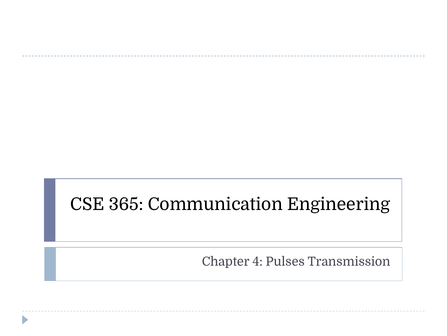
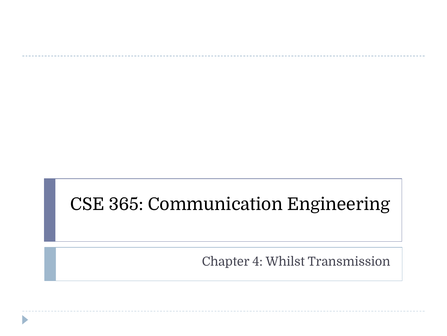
Pulses: Pulses -> Whilst
